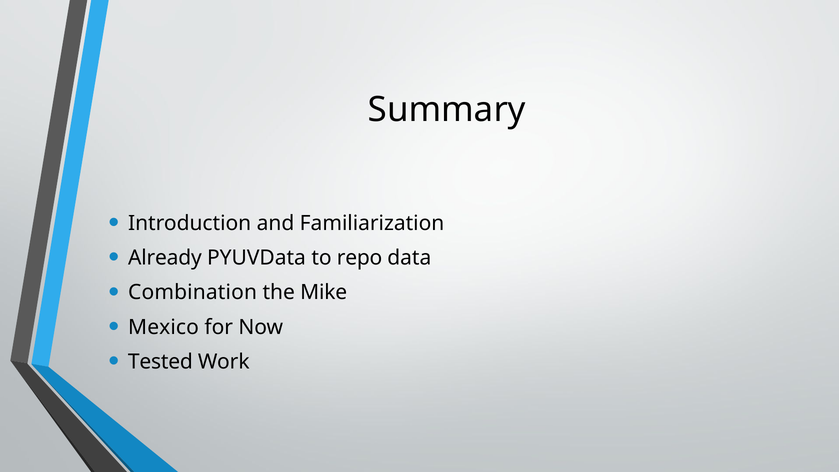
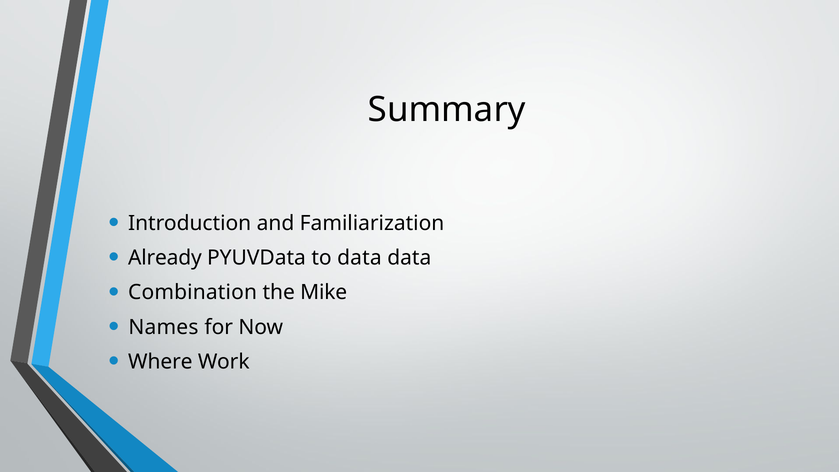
to repo: repo -> data
Mexico: Mexico -> Names
Tested: Tested -> Where
